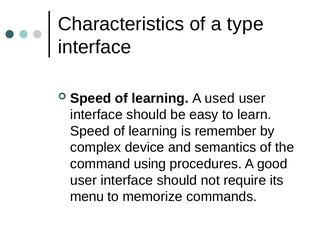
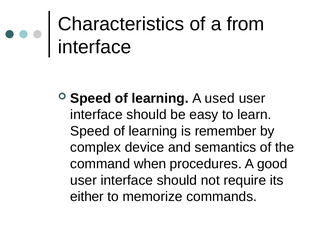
type: type -> from
using: using -> when
menu: menu -> either
